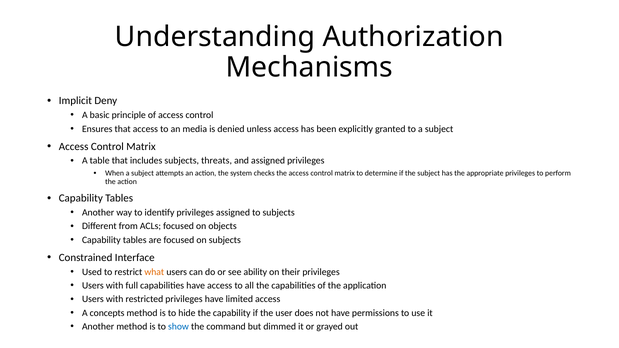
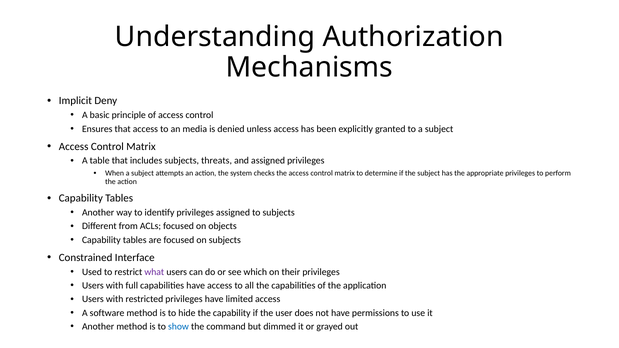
what colour: orange -> purple
ability: ability -> which
concepts: concepts -> software
